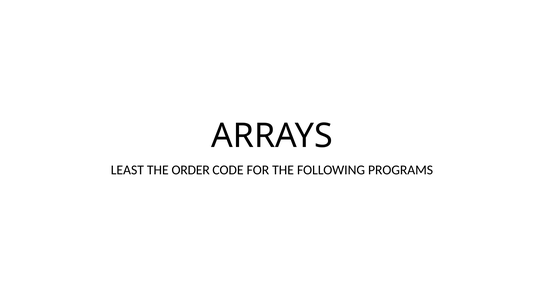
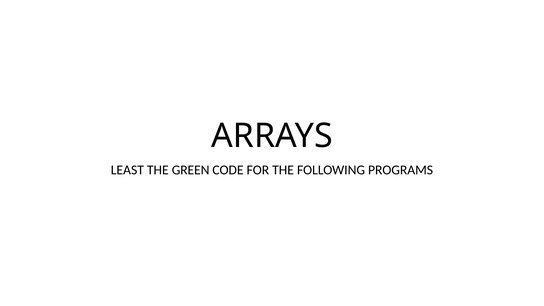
ORDER: ORDER -> GREEN
